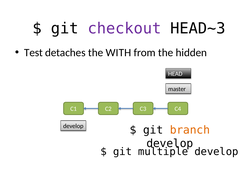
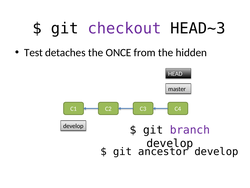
WITH: WITH -> ONCE
branch colour: orange -> purple
multiple: multiple -> ancestor
